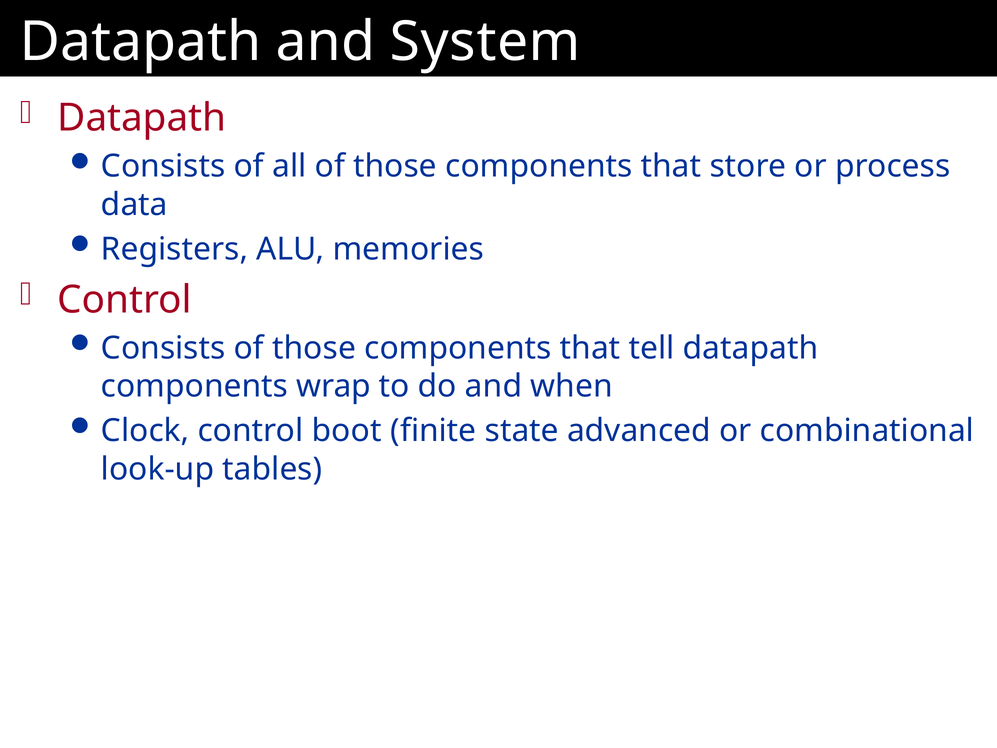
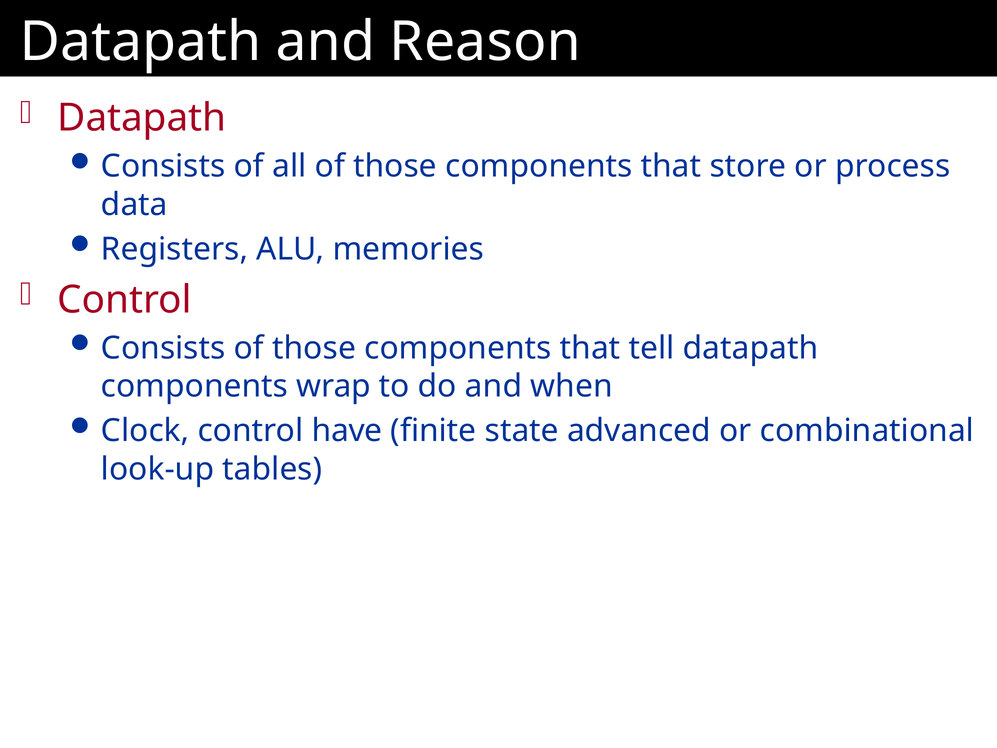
System: System -> Reason
boot: boot -> have
